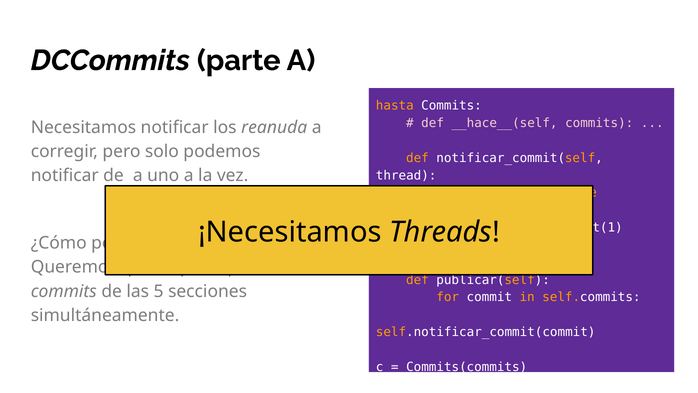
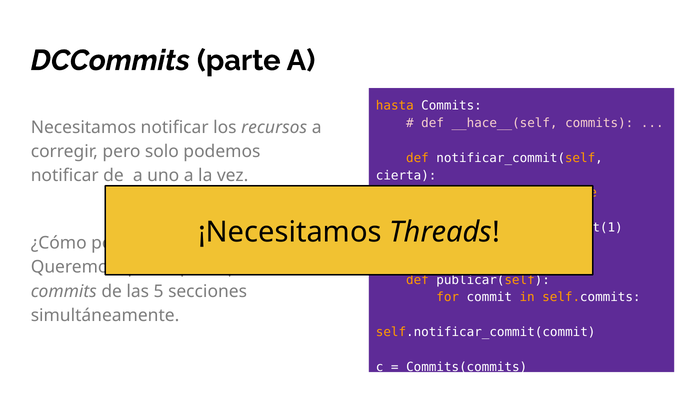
reanuda: reanuda -> recursos
thread: thread -> cierta
